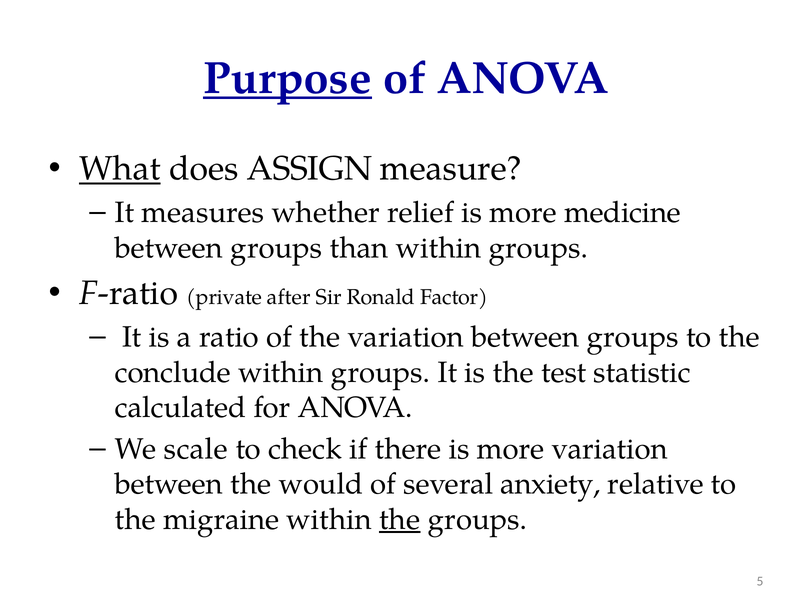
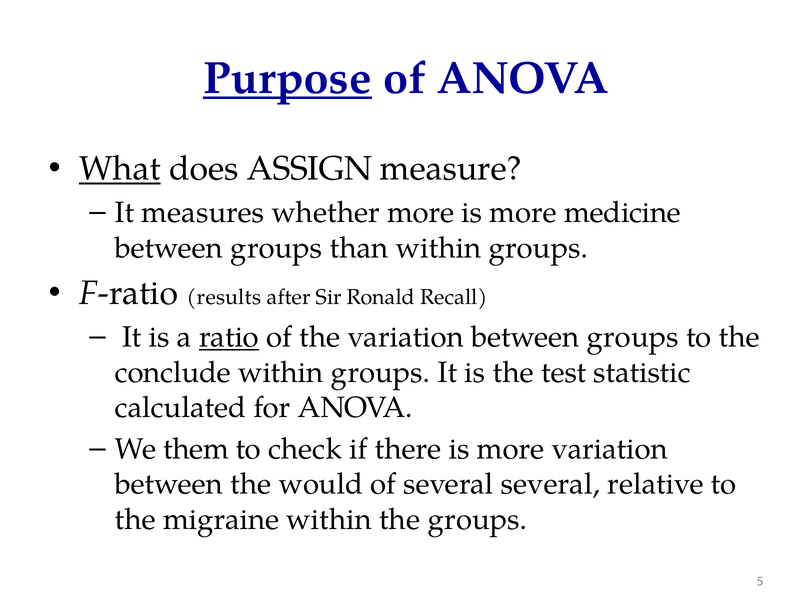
whether relief: relief -> more
private: private -> results
Factor: Factor -> Recall
ratio underline: none -> present
scale: scale -> them
several anxiety: anxiety -> several
the at (400, 519) underline: present -> none
